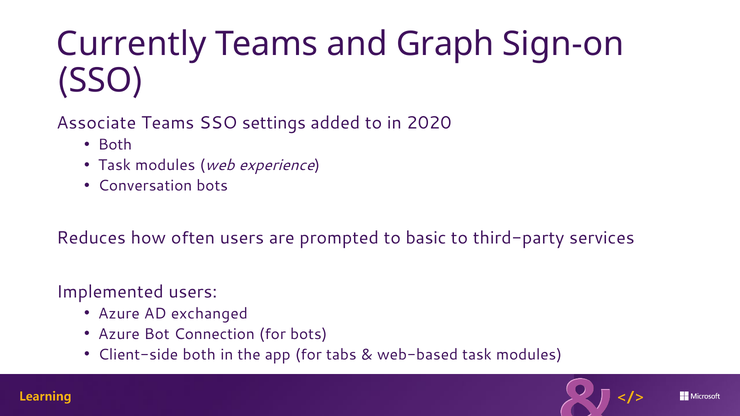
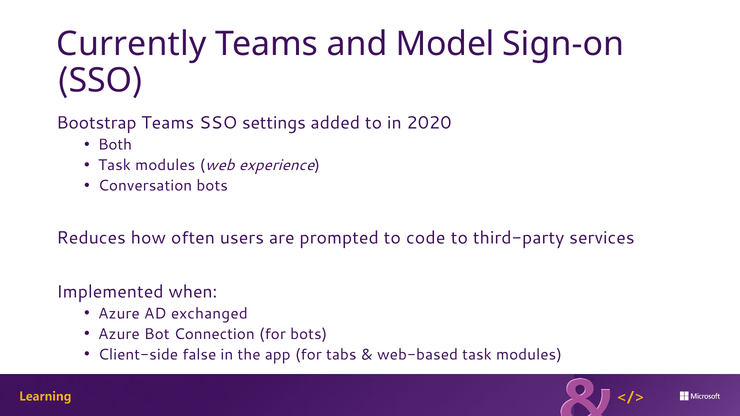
Graph: Graph -> Model
Associate: Associate -> Bootstrap
basic: basic -> code
Implemented users: users -> when
Client-side both: both -> false
